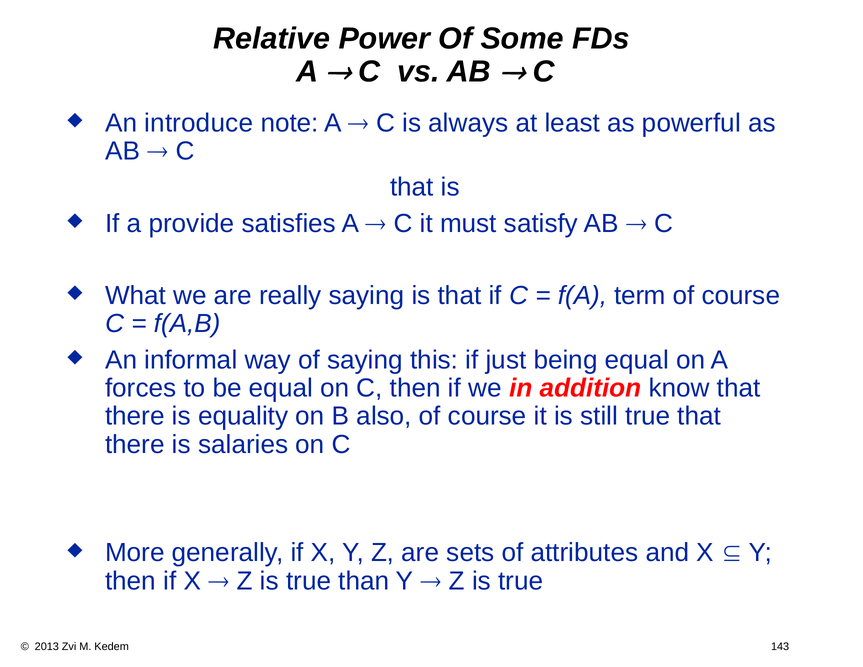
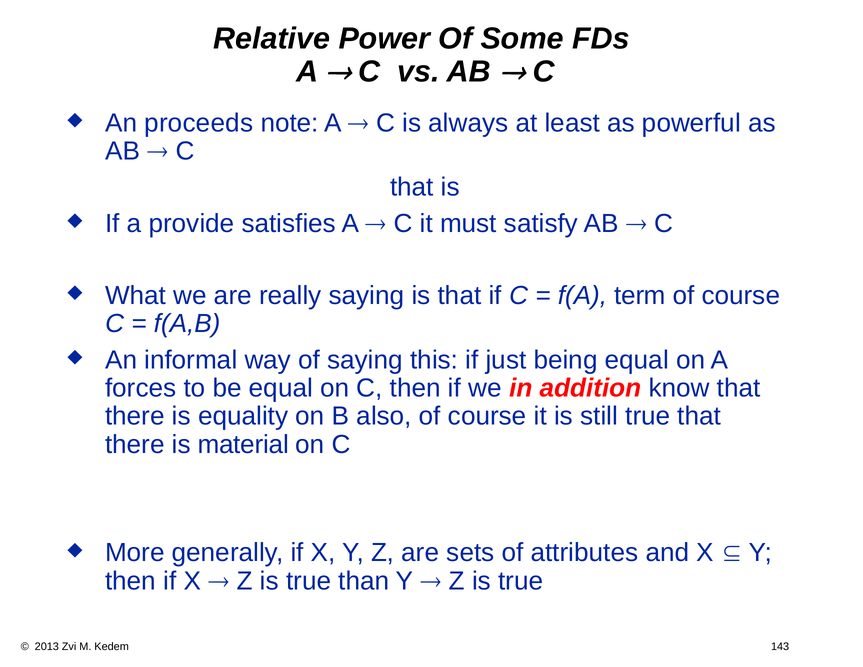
introduce: introduce -> proceeds
salaries: salaries -> material
